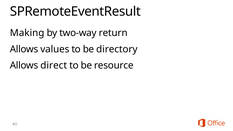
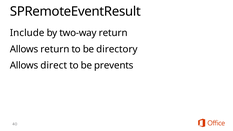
Making: Making -> Include
Allows values: values -> return
resource: resource -> prevents
